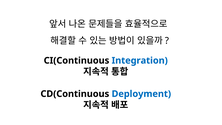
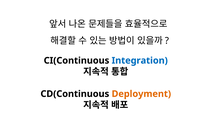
Deployment colour: blue -> orange
